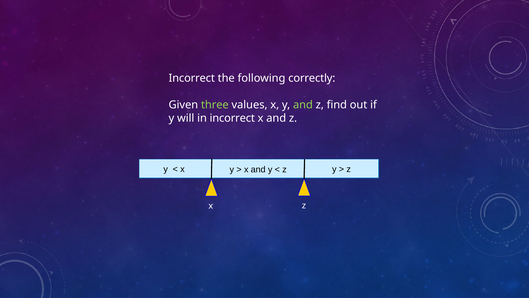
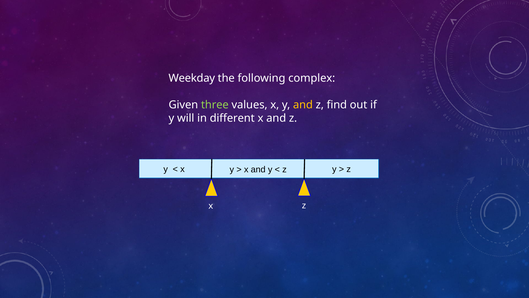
Incorrect at (192, 78): Incorrect -> Weekday
correctly: correctly -> complex
and at (303, 105) colour: light green -> yellow
in incorrect: incorrect -> different
